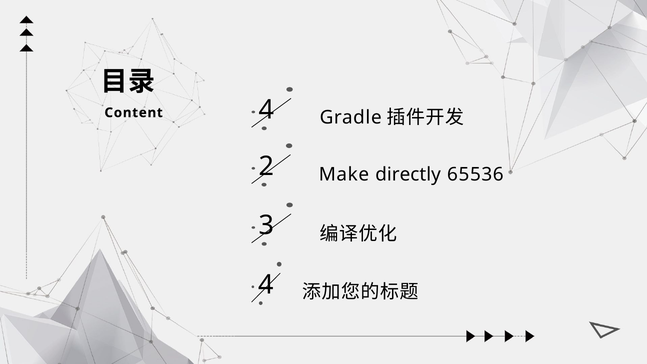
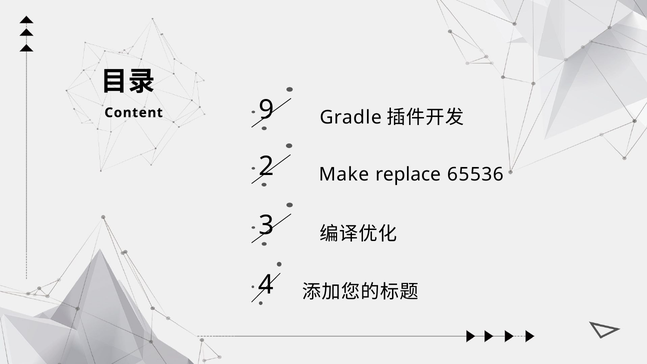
Content 4: 4 -> 9
directly: directly -> replace
